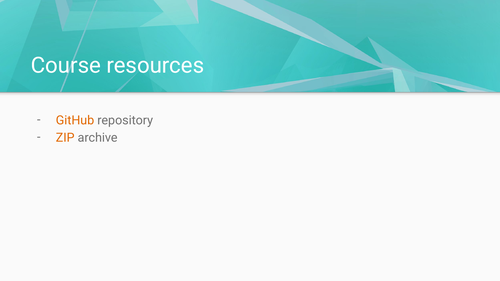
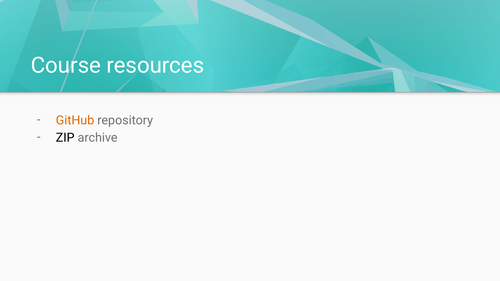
ZIP colour: orange -> black
